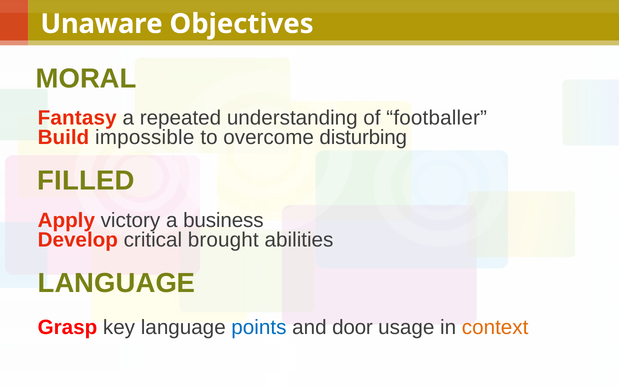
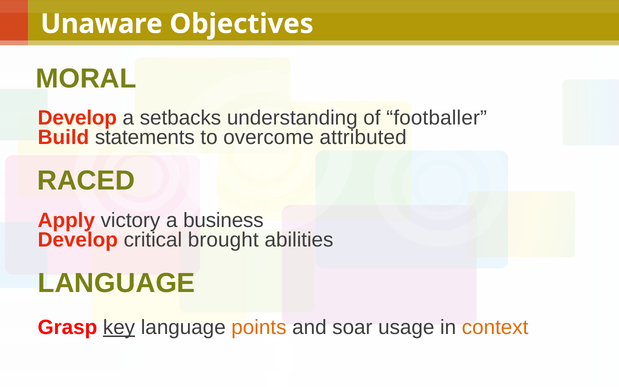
Fantasy at (77, 118): Fantasy -> Develop
repeated: repeated -> setbacks
impossible: impossible -> statements
disturbing: disturbing -> attributed
FILLED: FILLED -> RACED
key underline: none -> present
points colour: blue -> orange
door: door -> soar
